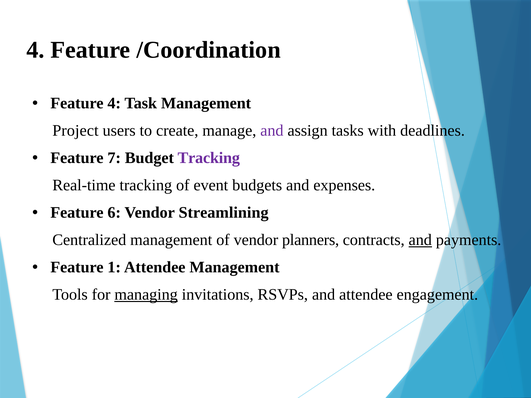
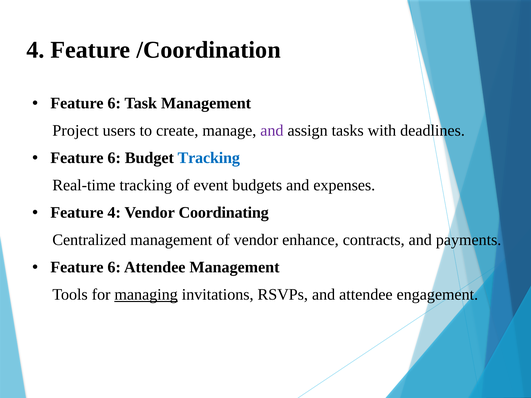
4 at (114, 103): 4 -> 6
7 at (114, 158): 7 -> 6
Tracking at (209, 158) colour: purple -> blue
Feature 6: 6 -> 4
Streamlining: Streamlining -> Coordinating
planners: planners -> enhance
and at (420, 240) underline: present -> none
1 at (114, 267): 1 -> 6
